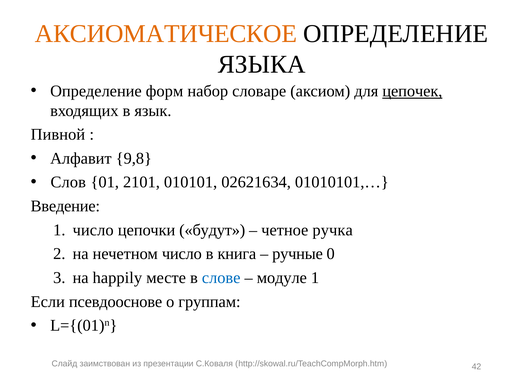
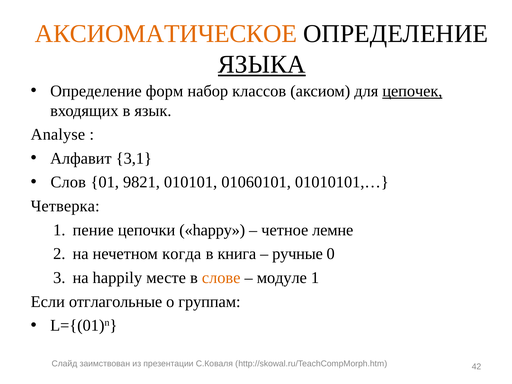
ЯЗЫКА underline: none -> present
словаре: словаре -> классов
Пивной: Пивной -> Analyse
9,8: 9,8 -> 3,1
2101: 2101 -> 9821
02621634: 02621634 -> 01060101
Введение: Введение -> Четверка
1 число: число -> пение
будут: будут -> happy
ручка: ручка -> лемне
нечетном число: число -> когда
слове colour: blue -> orange
псевдооснове: псевдооснове -> отглагольные
